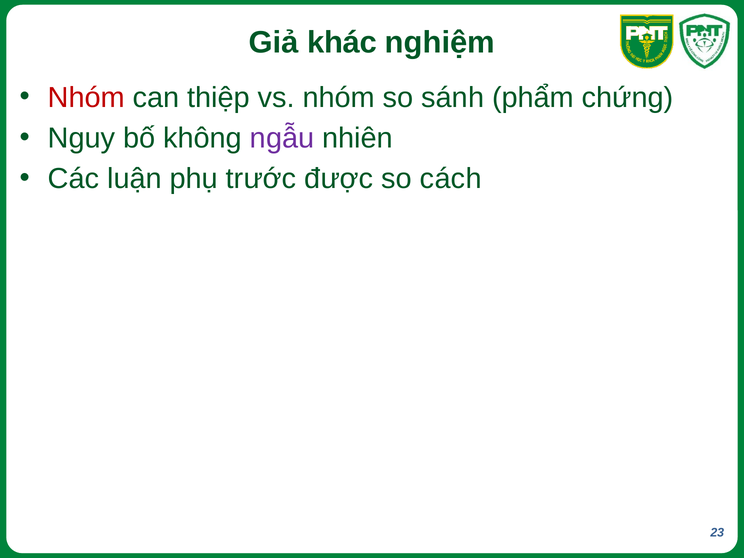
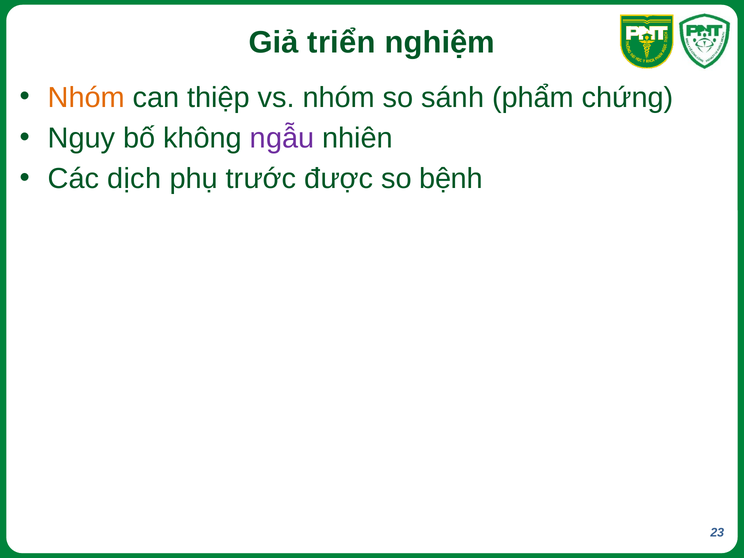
khác: khác -> triển
Nhóm at (86, 98) colour: red -> orange
luận: luận -> dịch
cách: cách -> bệnh
